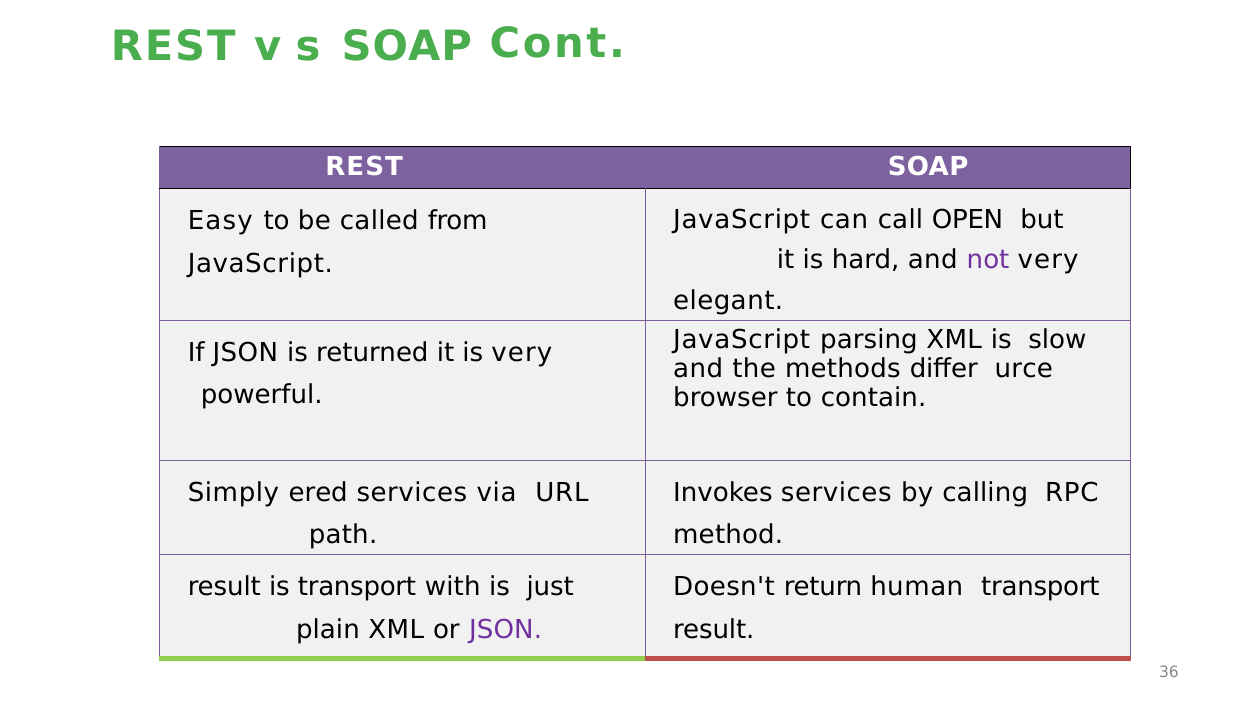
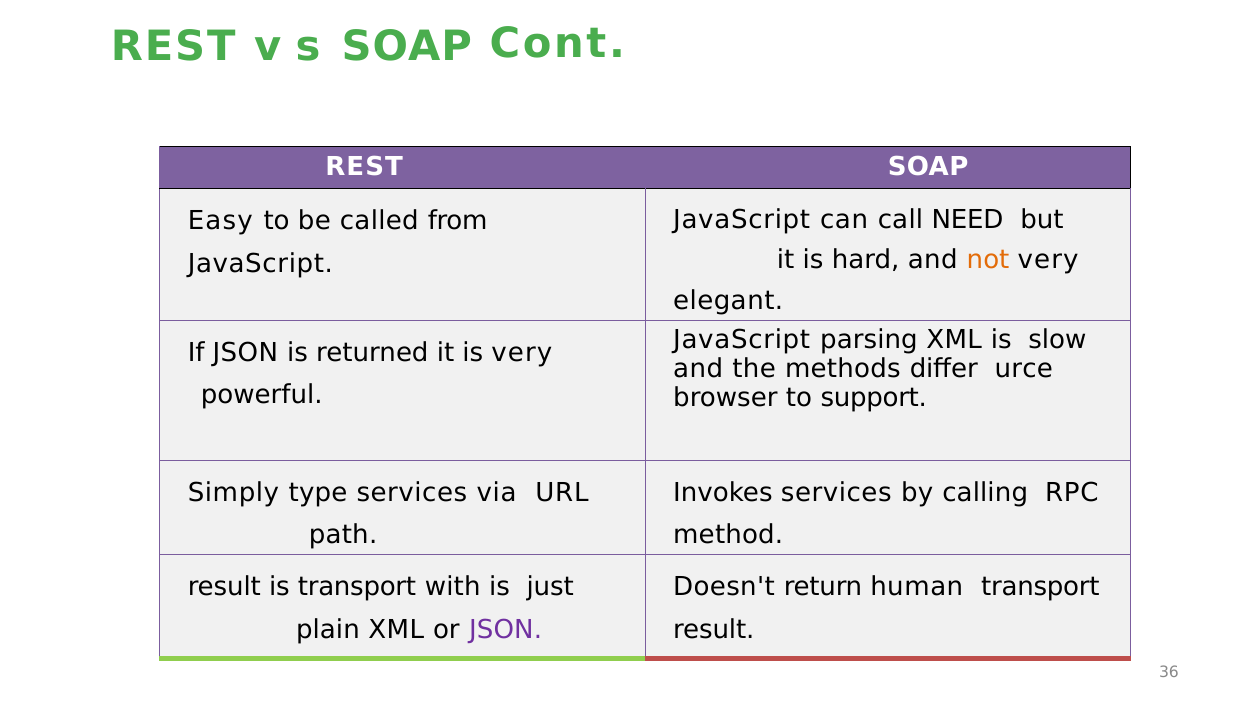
OPEN: OPEN -> NEED
not colour: purple -> orange
contain: contain -> support
ered: ered -> type
